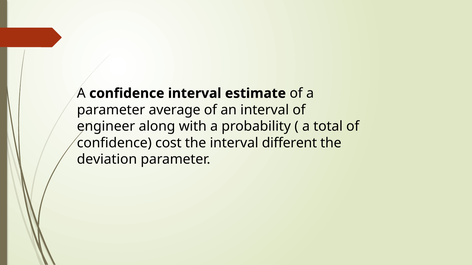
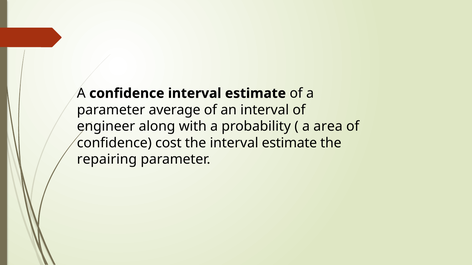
total: total -> area
the interval different: different -> estimate
deviation: deviation -> repairing
